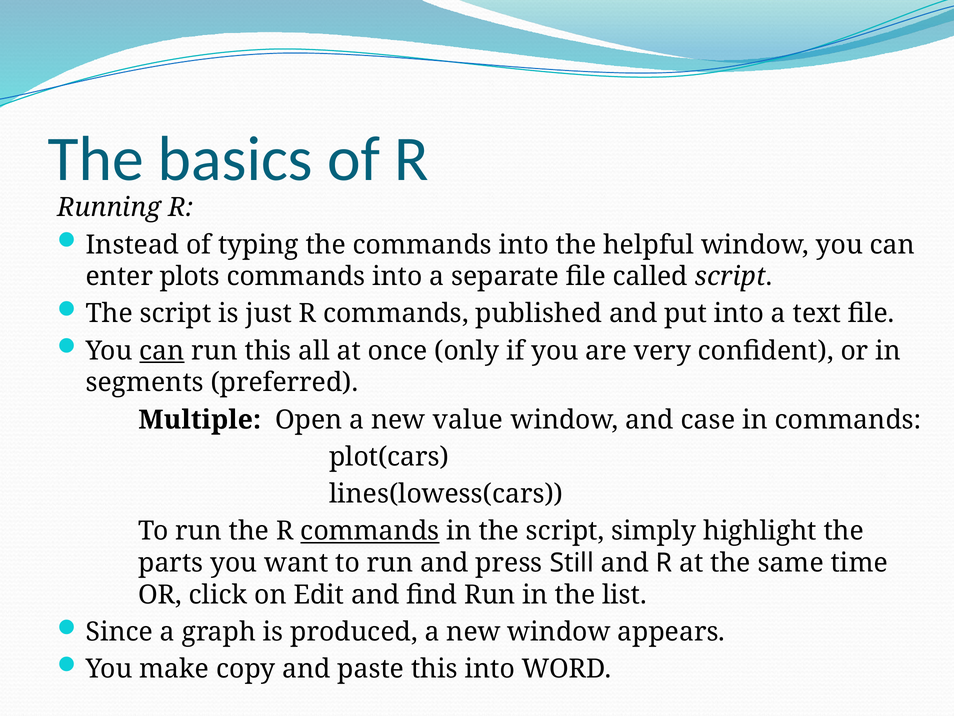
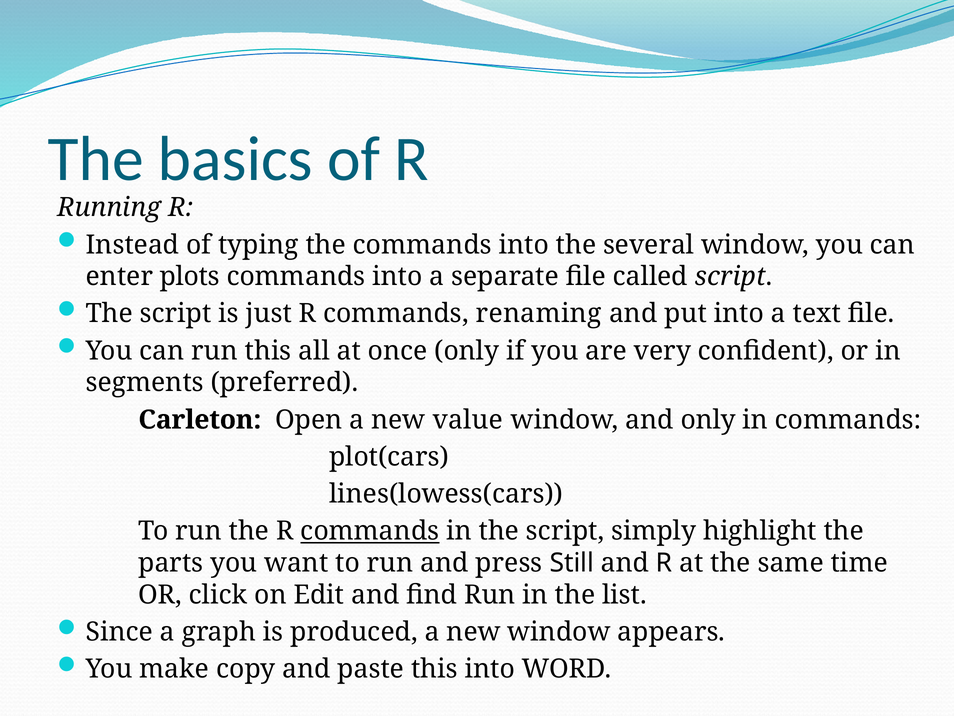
helpful: helpful -> several
published: published -> renaming
can at (162, 351) underline: present -> none
Multiple: Multiple -> Carleton
and case: case -> only
